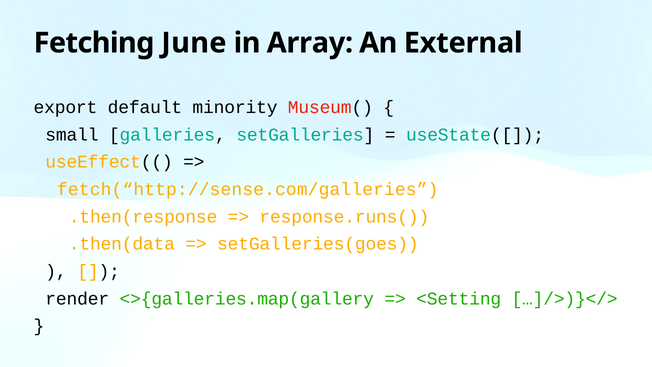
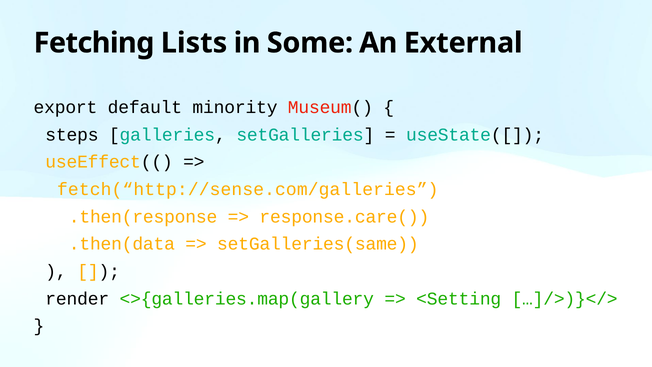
June: June -> Lists
Array: Array -> Some
small: small -> steps
response.runs(: response.runs( -> response.care(
setGalleries(goes: setGalleries(goes -> setGalleries(same
